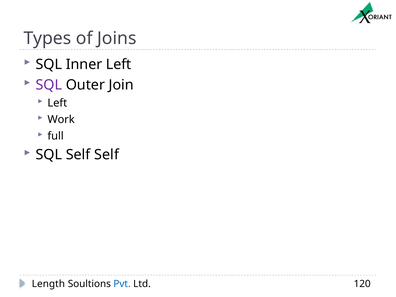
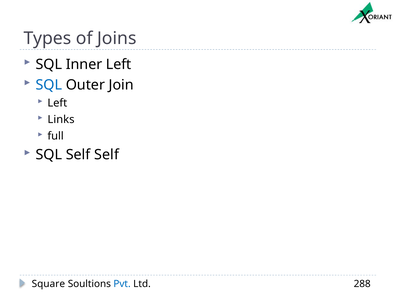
SQL at (49, 85) colour: purple -> blue
Work: Work -> Links
Length: Length -> Square
120: 120 -> 288
